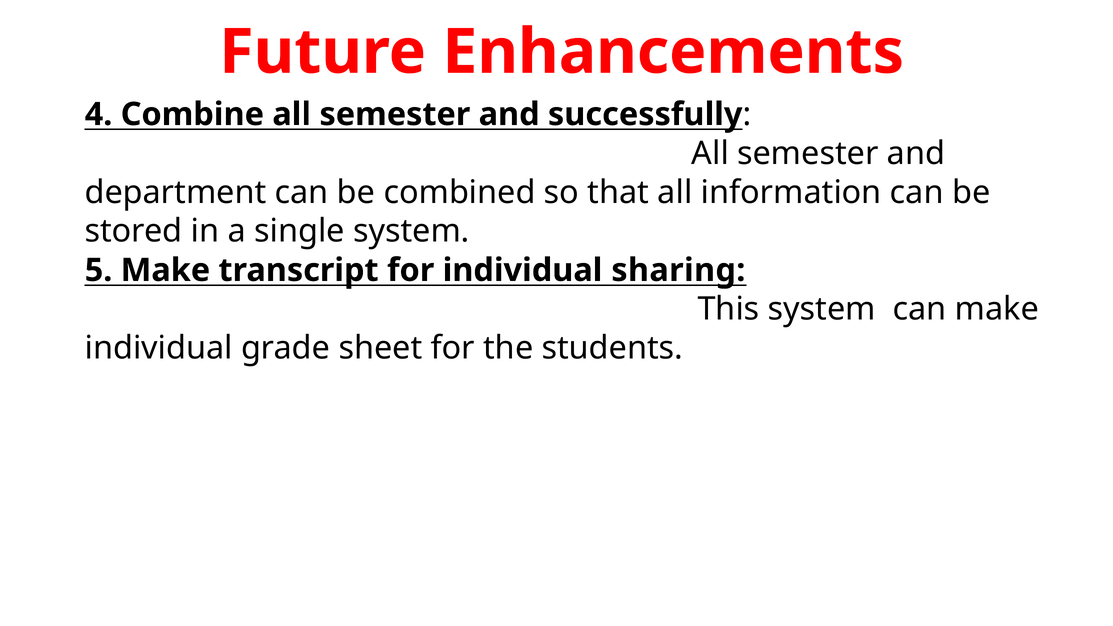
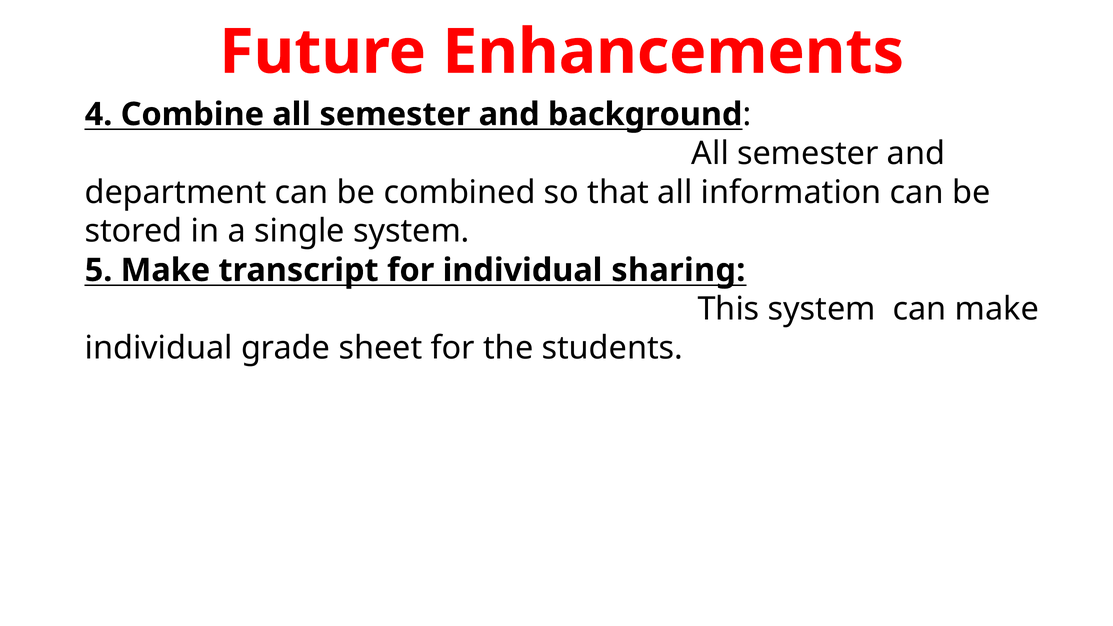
successfully: successfully -> background
